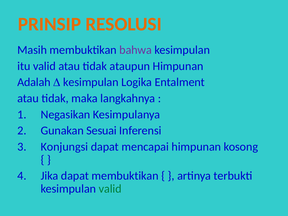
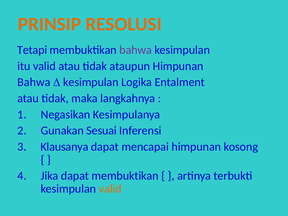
Masih: Masih -> Tetapi
Adalah at (34, 82): Adalah -> Bahwa
Konjungsi: Konjungsi -> Klausanya
valid at (110, 189) colour: green -> orange
